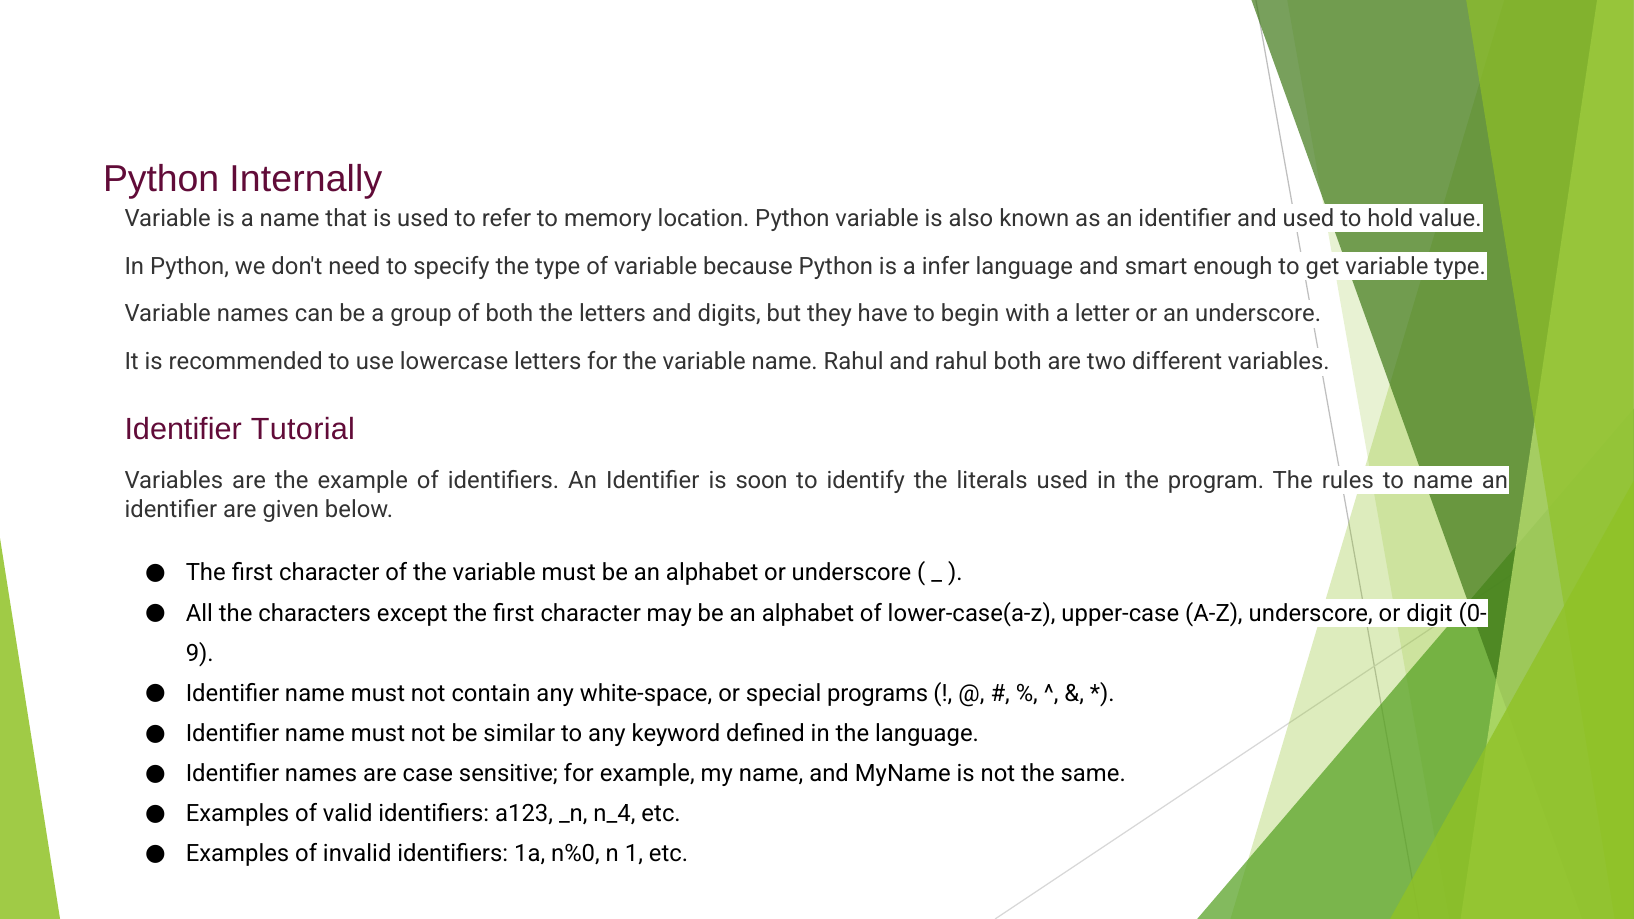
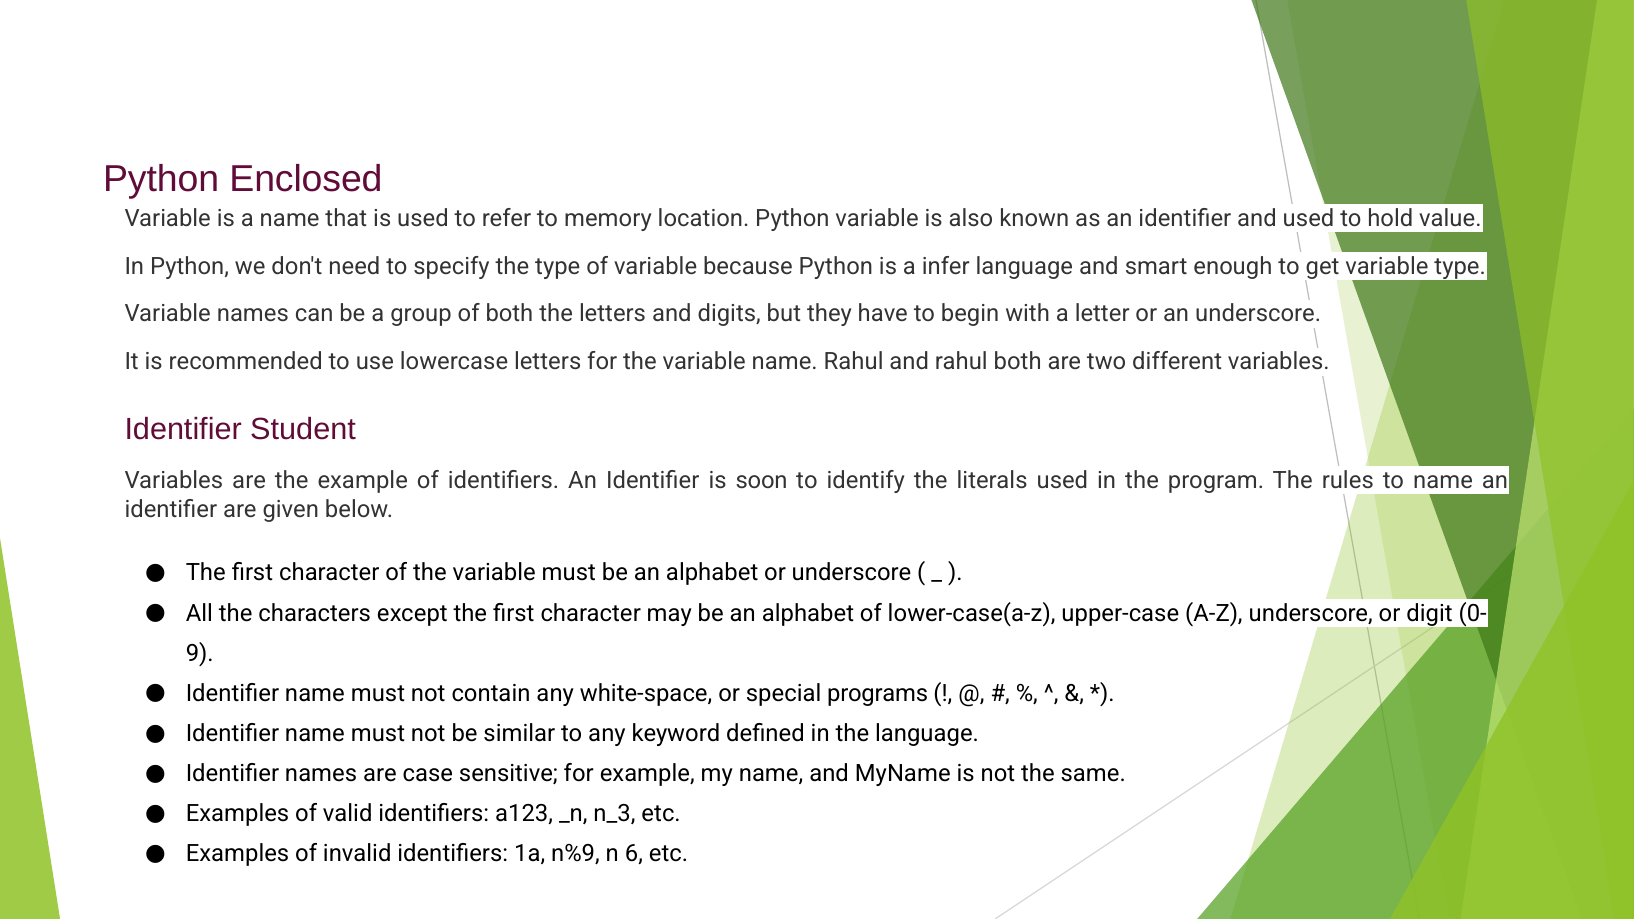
Internally: Internally -> Enclosed
Tutorial: Tutorial -> Student
n_4: n_4 -> n_3
n%0: n%0 -> n%9
1: 1 -> 6
